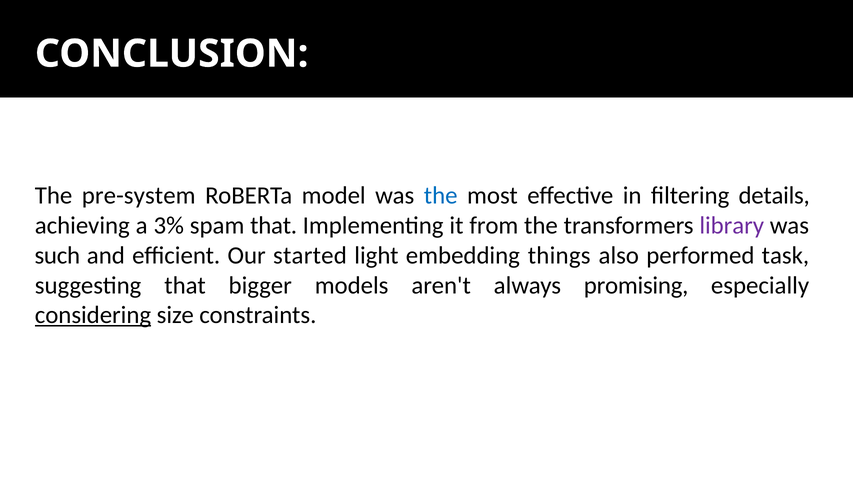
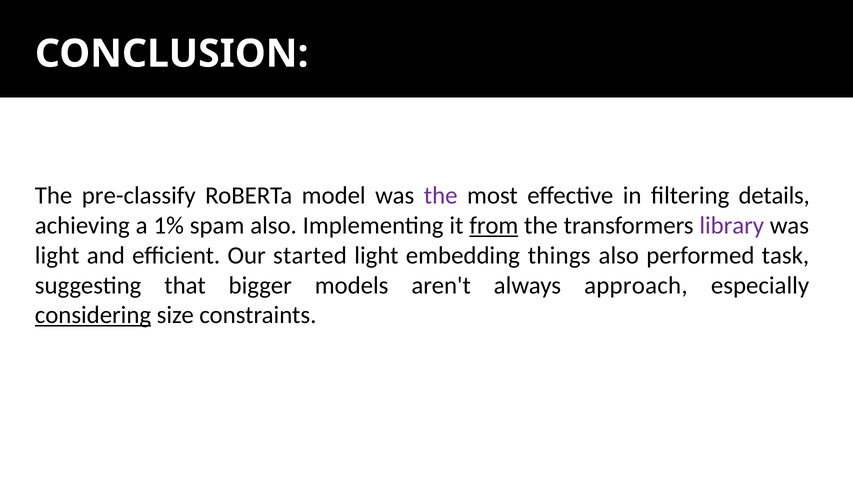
pre-system: pre-system -> pre-classify
the at (441, 196) colour: blue -> purple
3%: 3% -> 1%
spam that: that -> also
from underline: none -> present
such at (57, 255): such -> light
promising: promising -> approach
